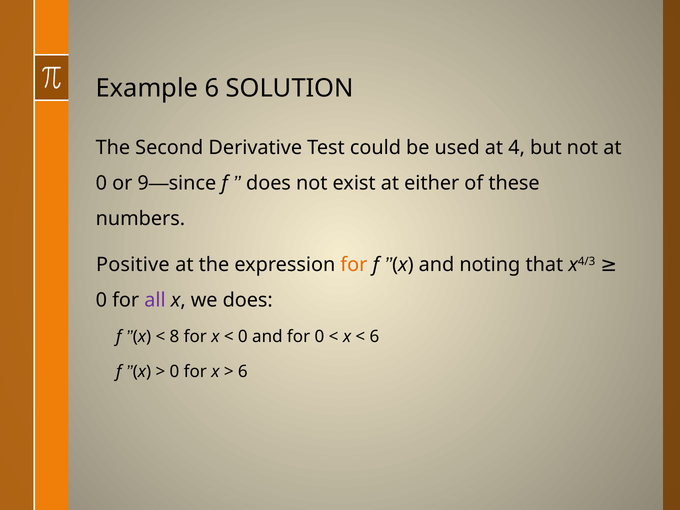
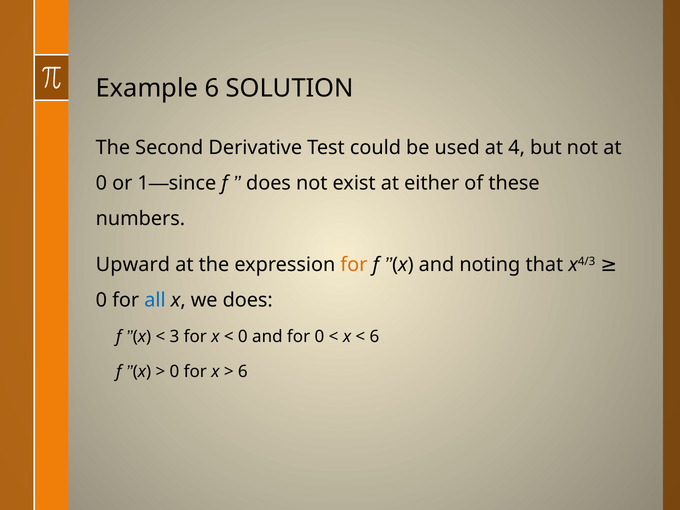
9: 9 -> 1
Positive: Positive -> Upward
all colour: purple -> blue
8: 8 -> 3
